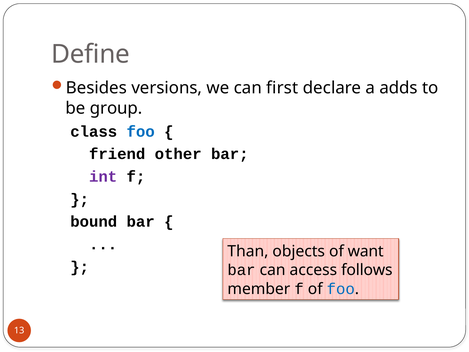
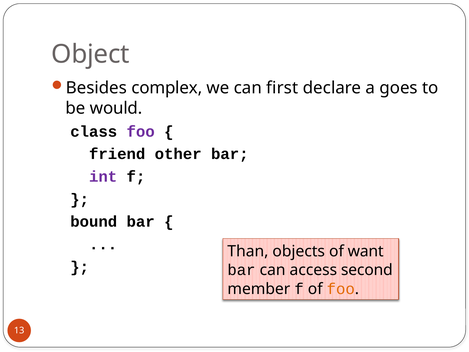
Define: Define -> Object
versions: versions -> complex
adds: adds -> goes
group: group -> would
foo at (141, 131) colour: blue -> purple
follows: follows -> second
foo at (341, 289) colour: blue -> orange
